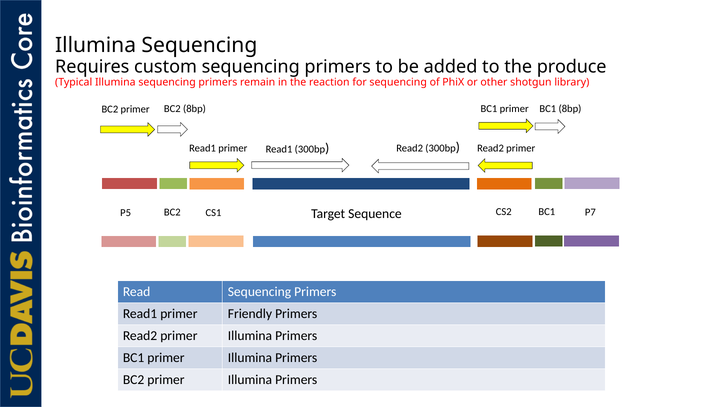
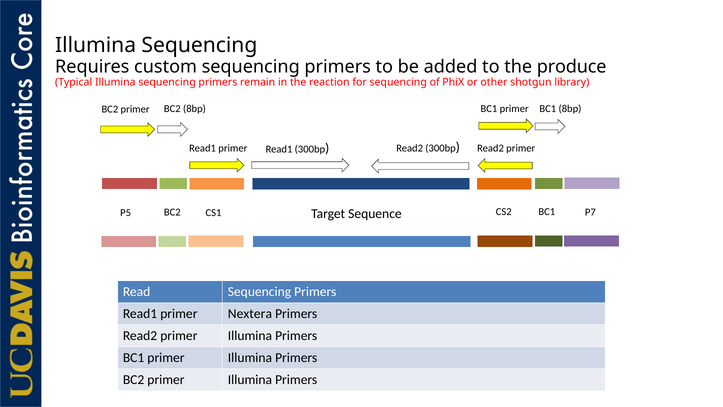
Friendly: Friendly -> Nextera
